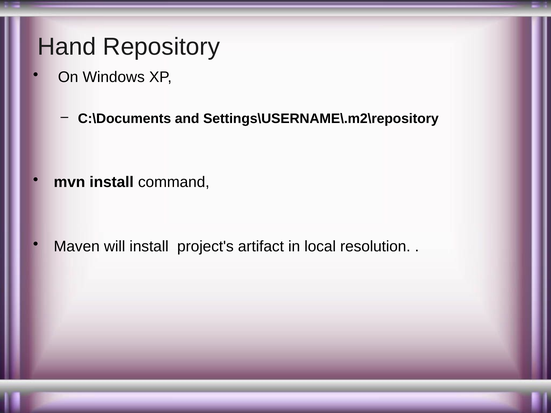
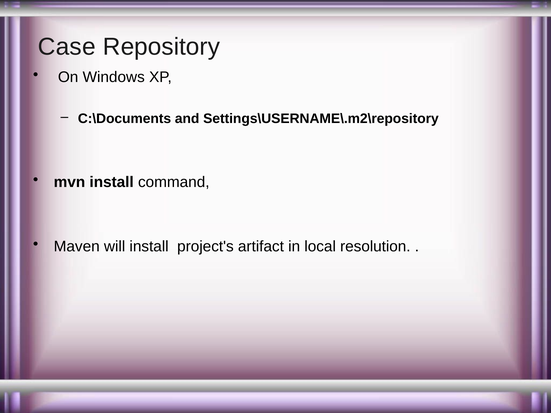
Hand: Hand -> Case
